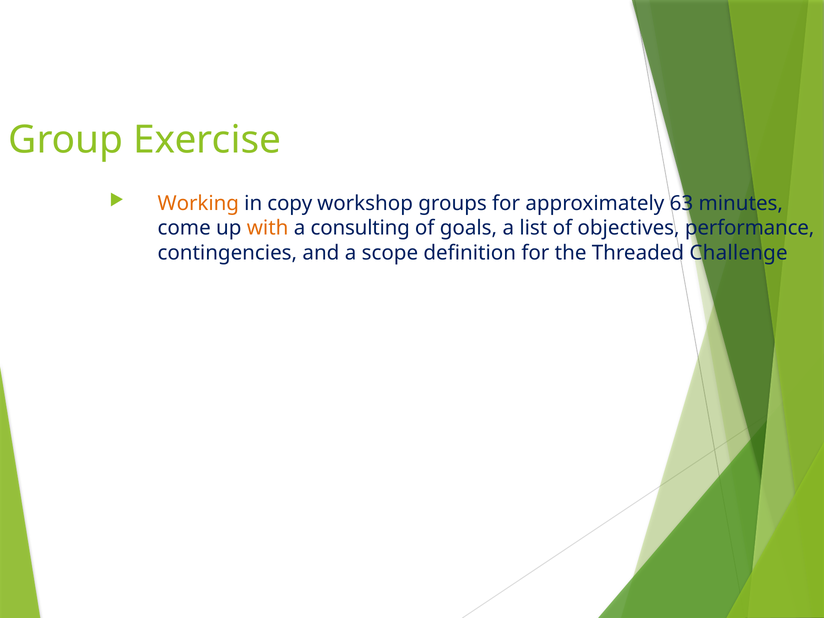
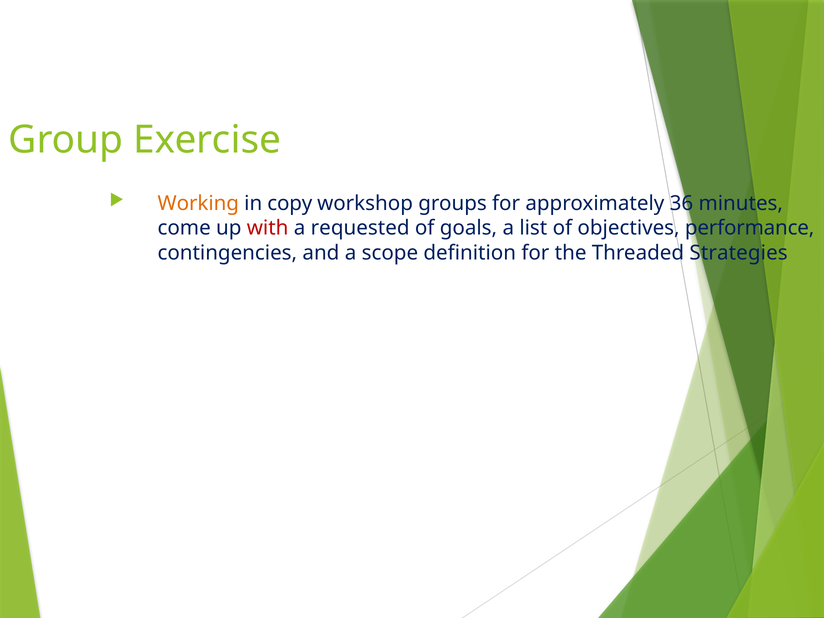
63: 63 -> 36
with colour: orange -> red
consulting: consulting -> requested
Challenge: Challenge -> Strategies
